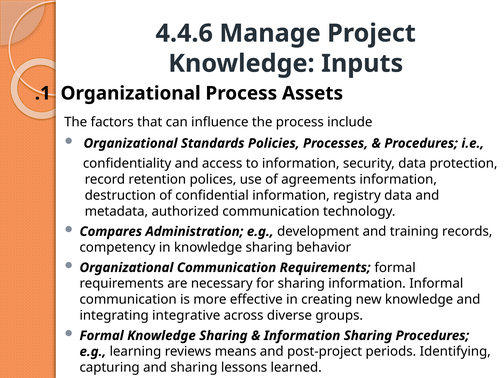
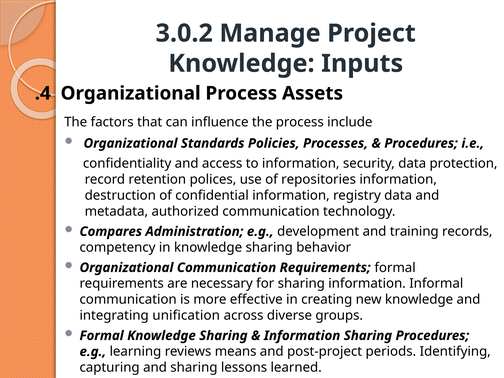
4.4.6: 4.4.6 -> 3.0.2
.1: .1 -> .4
agreements: agreements -> repositories
integrative: integrative -> unification
